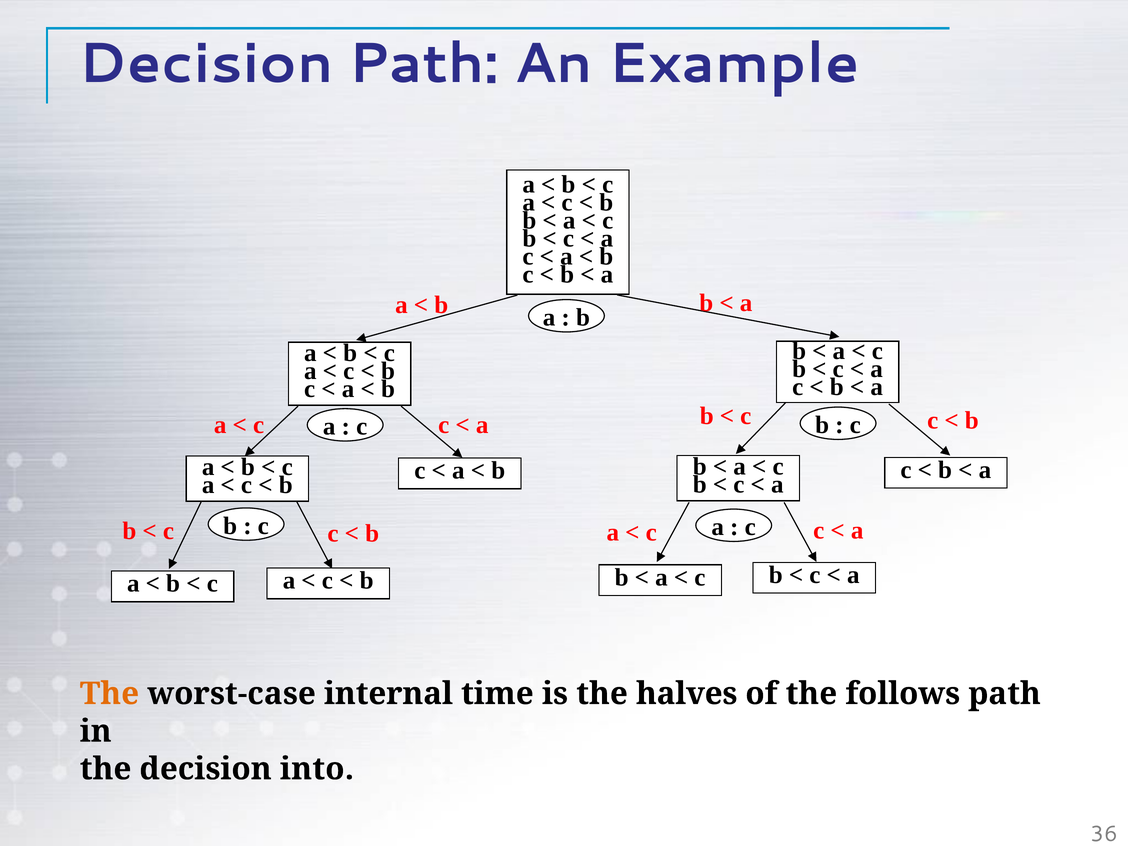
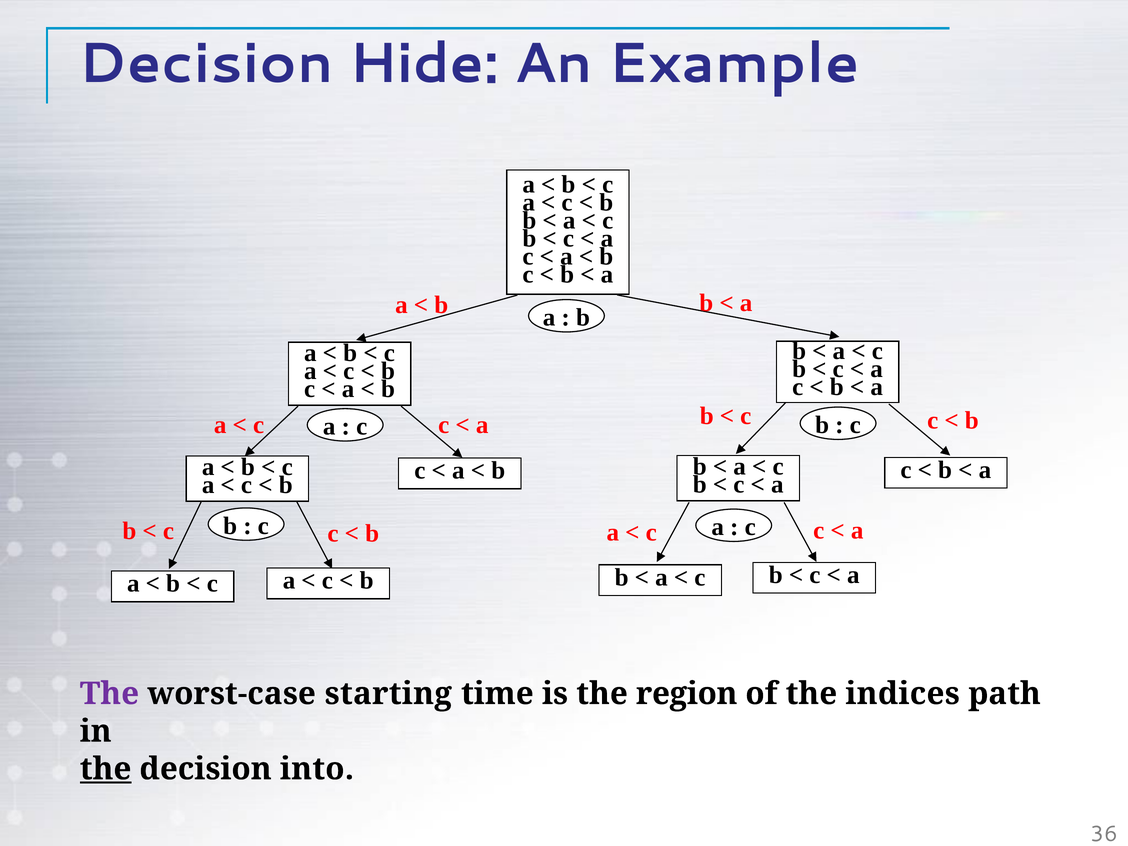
Decision Path: Path -> Hide
The at (109, 694) colour: orange -> purple
internal: internal -> starting
halves: halves -> region
follows: follows -> indices
the at (106, 769) underline: none -> present
